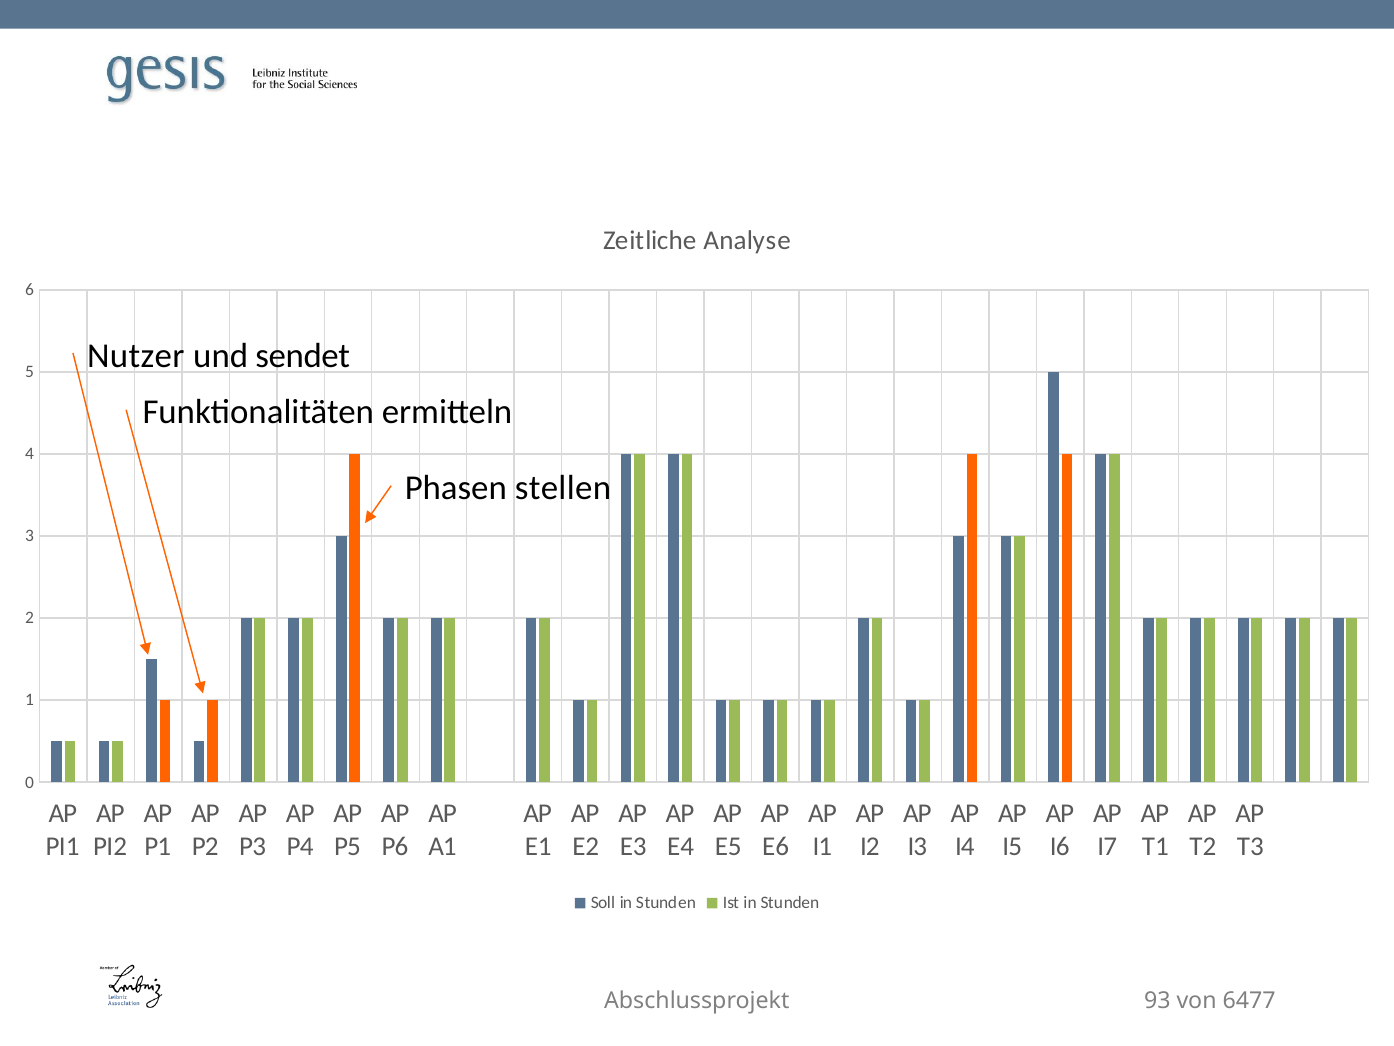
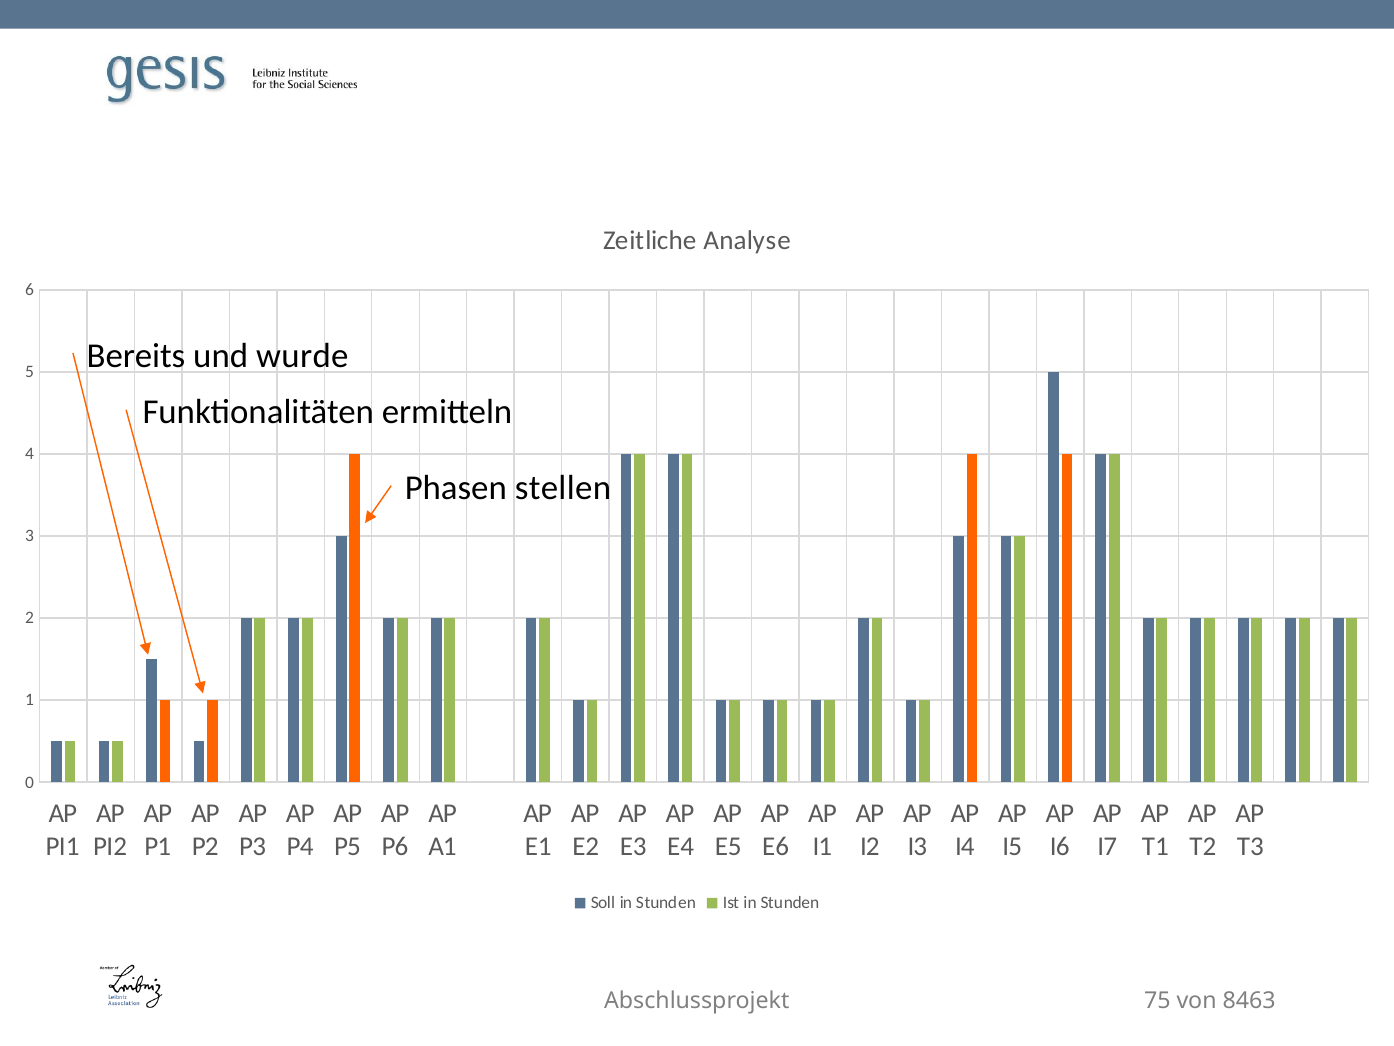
Nutzer: Nutzer -> Bereits
sendet: sendet -> wurde
93: 93 -> 75
6477: 6477 -> 8463
